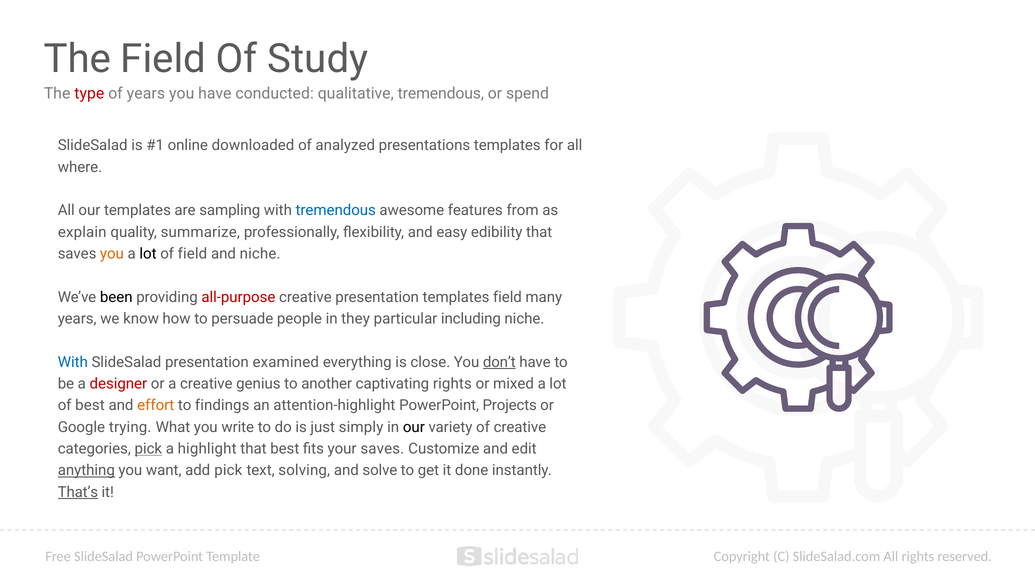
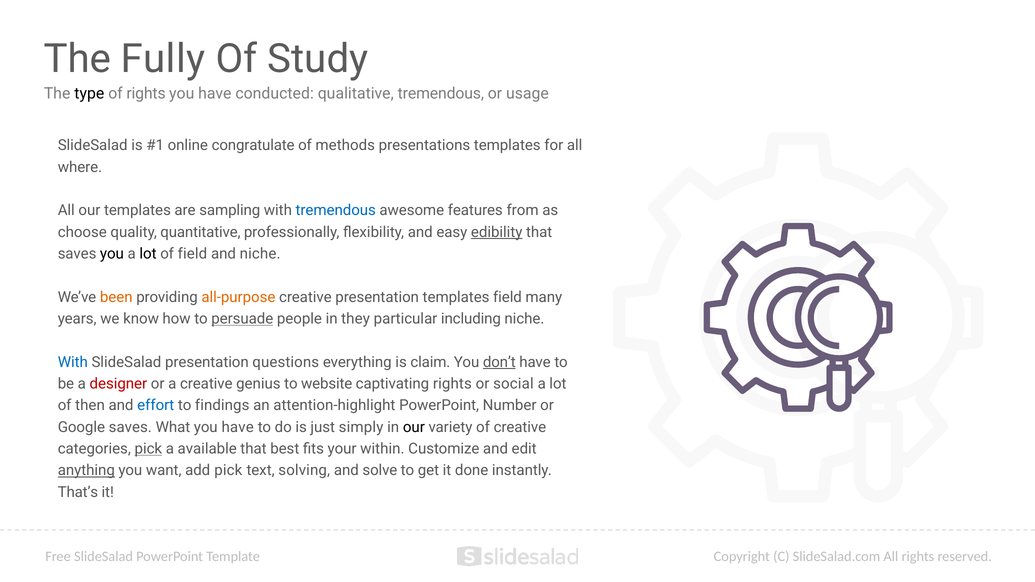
The Field: Field -> Fully
type colour: red -> black
of years: years -> rights
spend: spend -> usage
downloaded: downloaded -> congratulate
analyzed: analyzed -> methods
explain: explain -> choose
summarize: summarize -> quantitative
edibility underline: none -> present
you at (112, 254) colour: orange -> black
been colour: black -> orange
all-purpose colour: red -> orange
persuade underline: none -> present
examined: examined -> questions
close: close -> claim
another: another -> website
mixed: mixed -> social
of best: best -> then
effort colour: orange -> blue
Projects: Projects -> Number
Google trying: trying -> saves
What you write: write -> have
highlight: highlight -> available
your saves: saves -> within
That’s underline: present -> none
